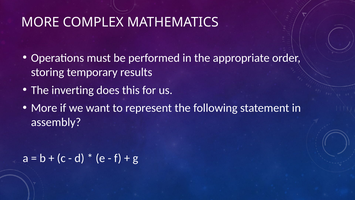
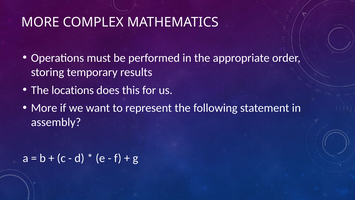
inverting: inverting -> locations
